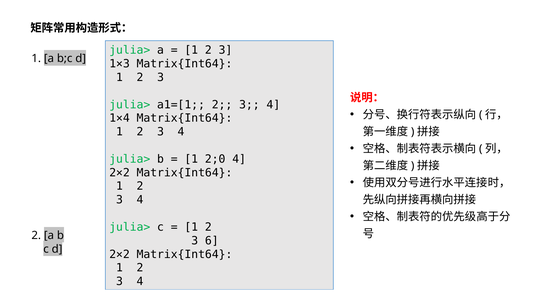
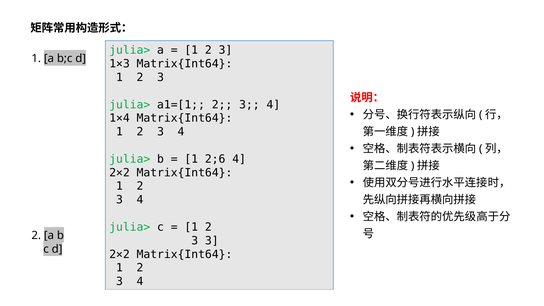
2;0: 2;0 -> 2;6
3 6: 6 -> 3
